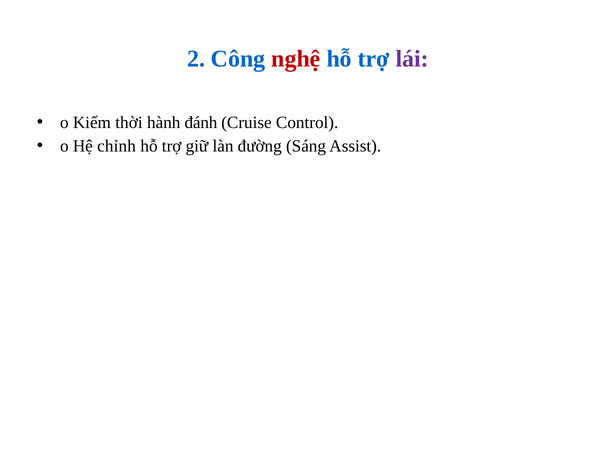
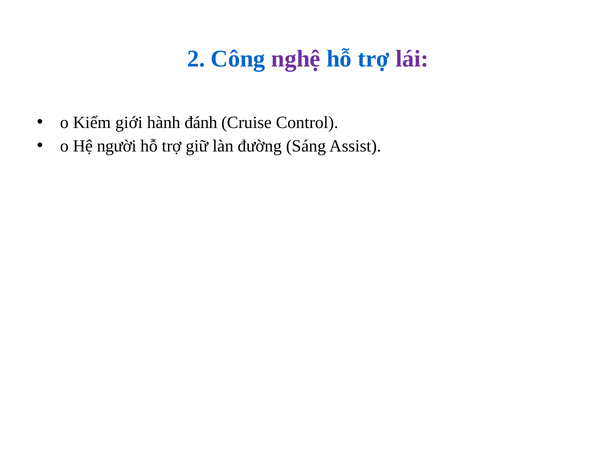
nghệ colour: red -> purple
thời: thời -> giới
chỉnh: chỉnh -> người
